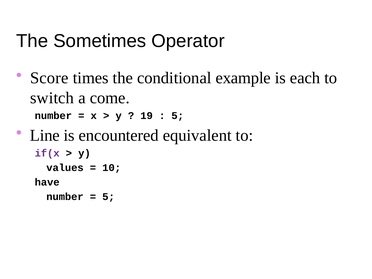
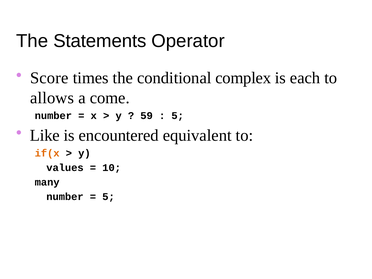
Sometimes: Sometimes -> Statements
example: example -> complex
switch: switch -> allows
19: 19 -> 59
Line: Line -> Like
if(x colour: purple -> orange
have: have -> many
